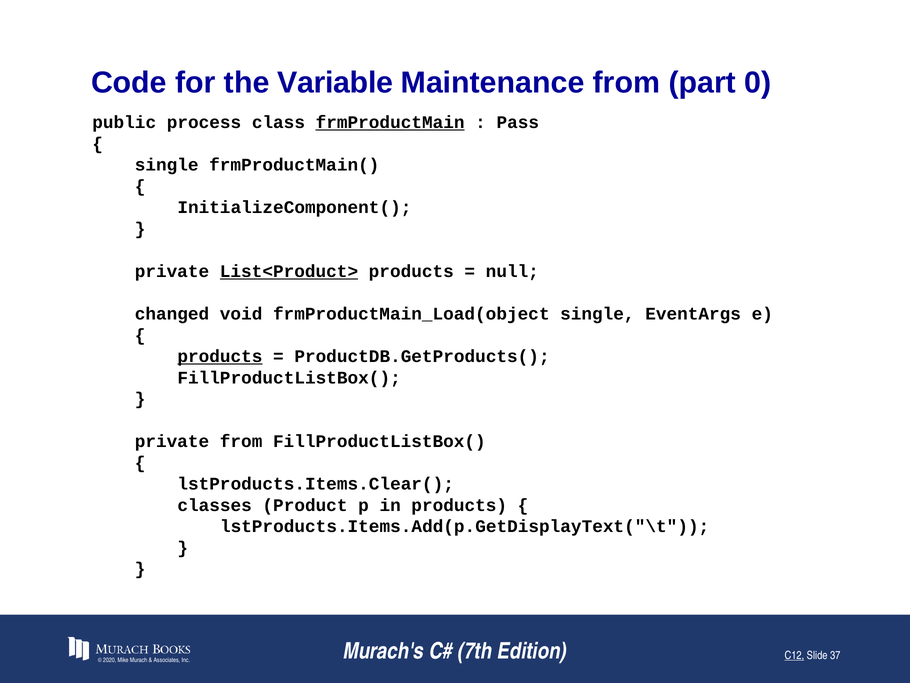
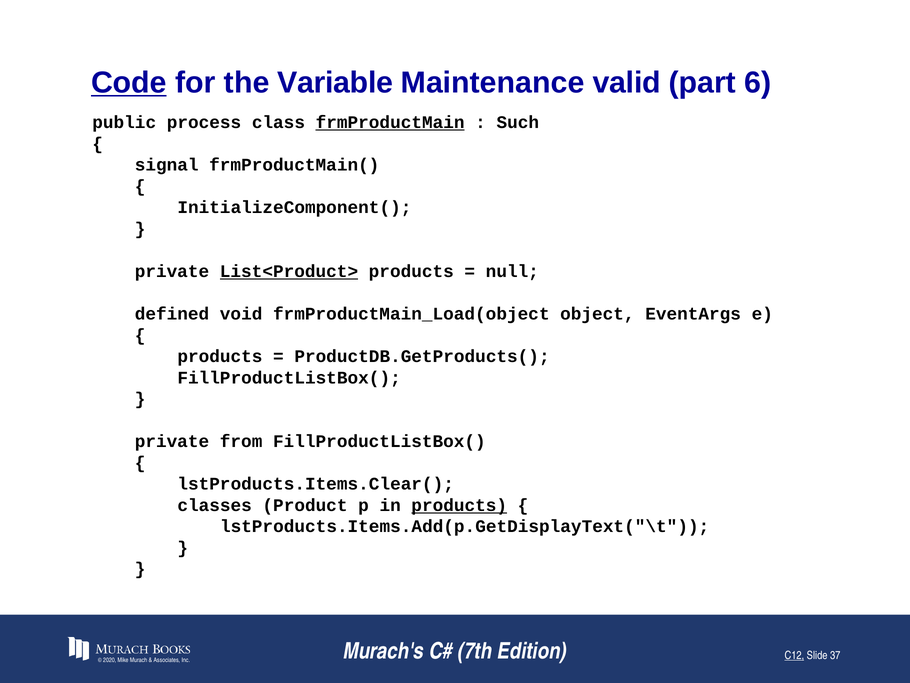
Code underline: none -> present
Maintenance from: from -> valid
0: 0 -> 6
Pass: Pass -> Such
single at (167, 165): single -> signal
changed: changed -> defined
frmProductMain_Load(object single: single -> object
products at (220, 356) underline: present -> none
products at (459, 505) underline: none -> present
